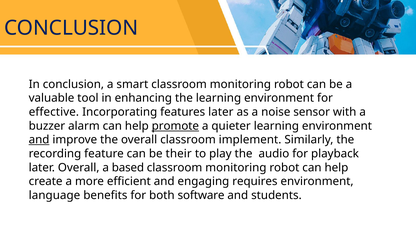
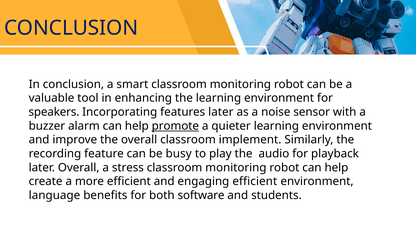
effective: effective -> speakers
and at (39, 140) underline: present -> none
their: their -> busy
based: based -> stress
engaging requires: requires -> efficient
